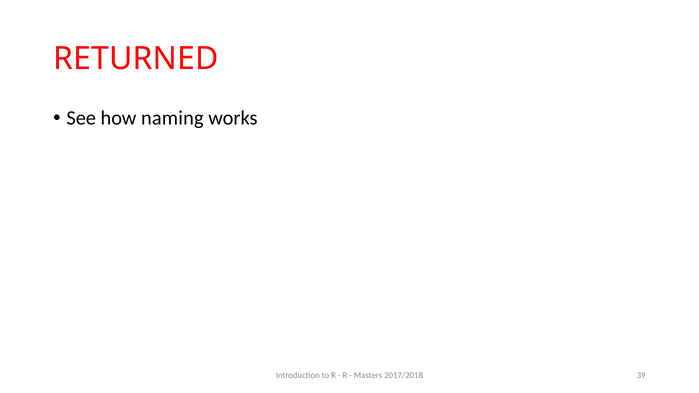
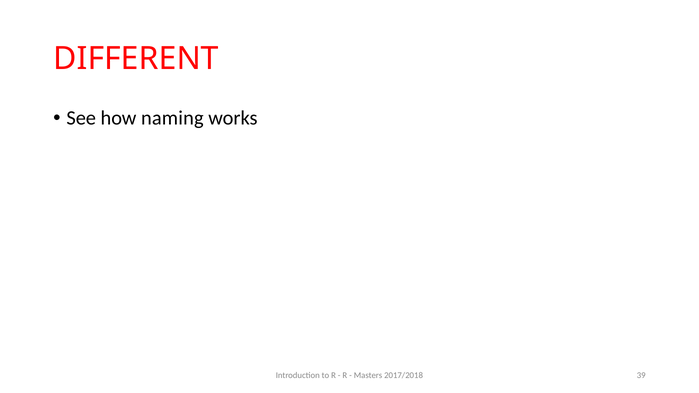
RETURNED: RETURNED -> DIFFERENT
